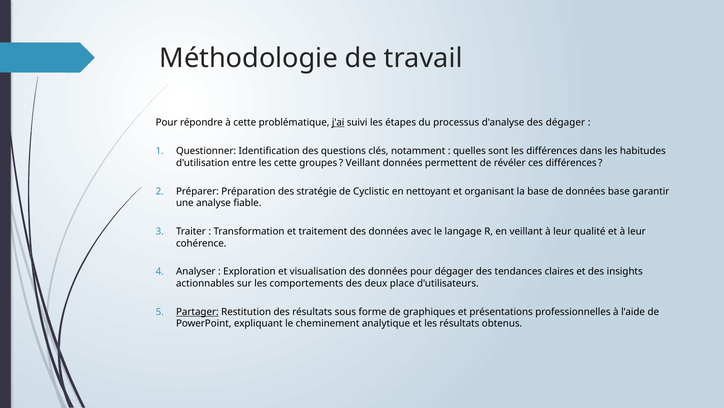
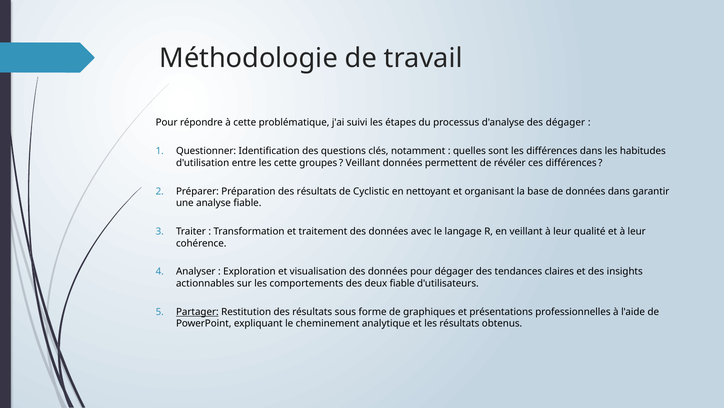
j'ai underline: present -> none
Préparation des stratégie: stratégie -> résultats
données base: base -> dans
deux place: place -> fiable
